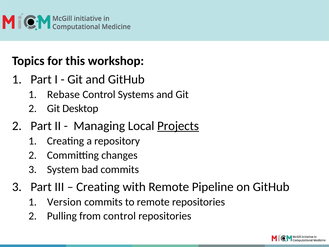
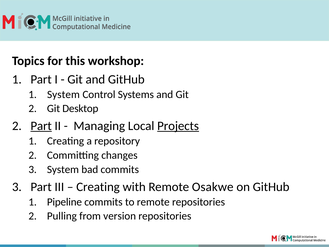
Rebase at (63, 94): Rebase -> System
Part at (41, 126) underline: none -> present
Pipeline: Pipeline -> Osakwe
Version: Version -> Pipeline
from control: control -> version
